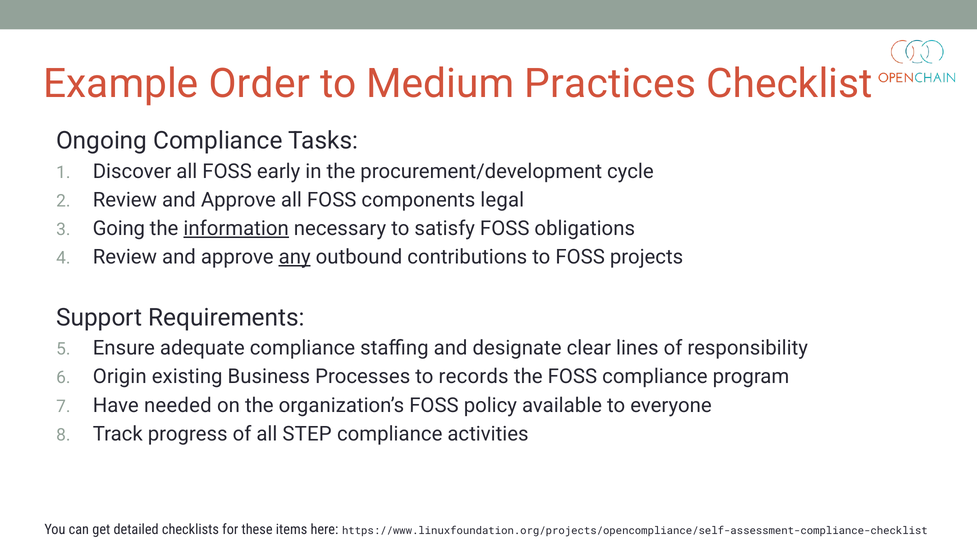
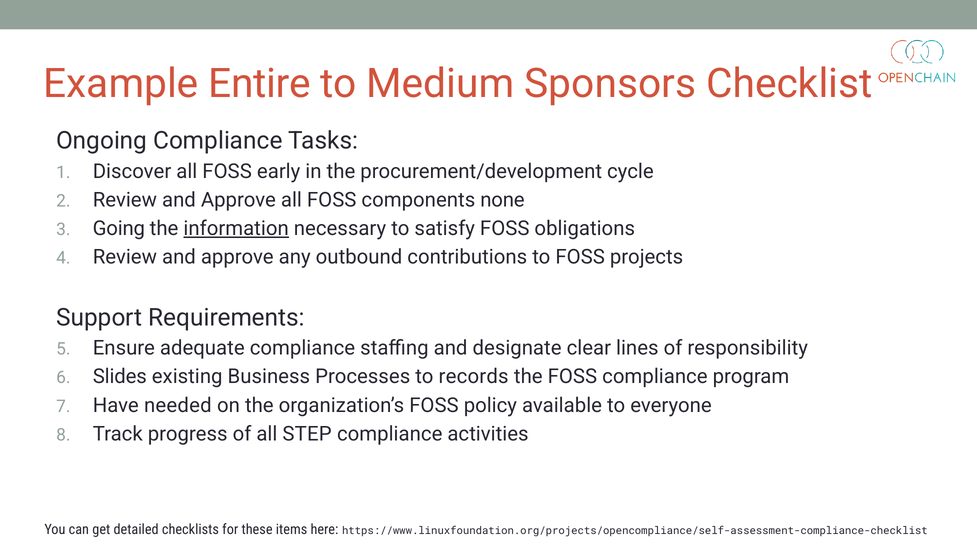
Order: Order -> Entire
Practices: Practices -> Sponsors
legal: legal -> none
any underline: present -> none
Origin: Origin -> Slides
